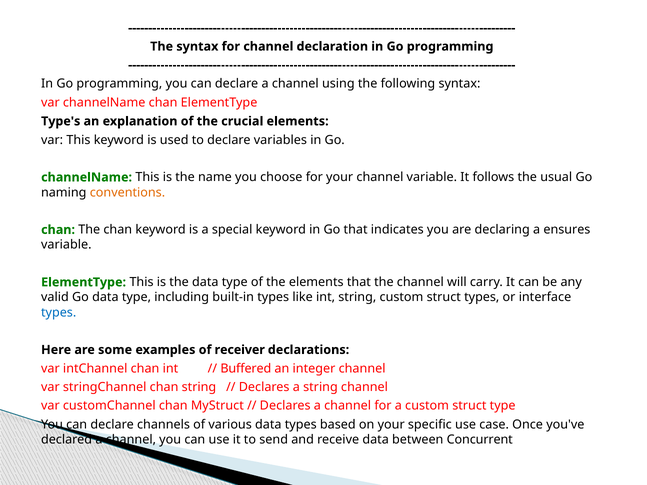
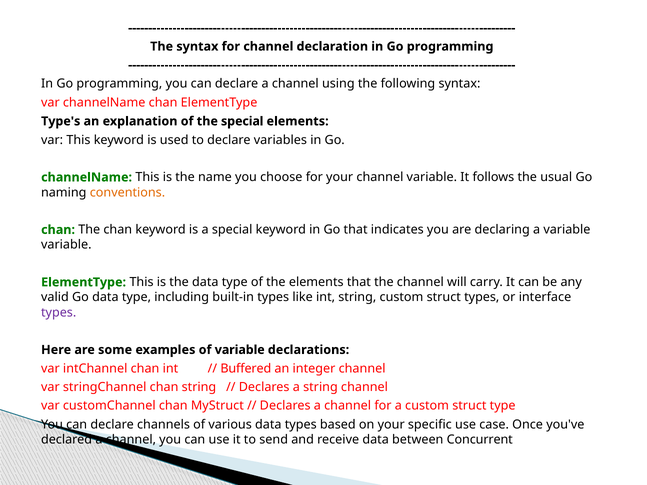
the crucial: crucial -> special
a ensures: ensures -> variable
types at (59, 313) colour: blue -> purple
of receiver: receiver -> variable
